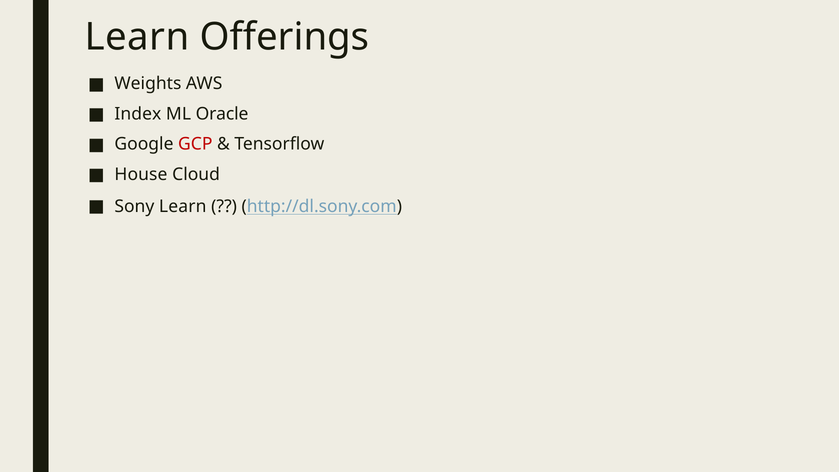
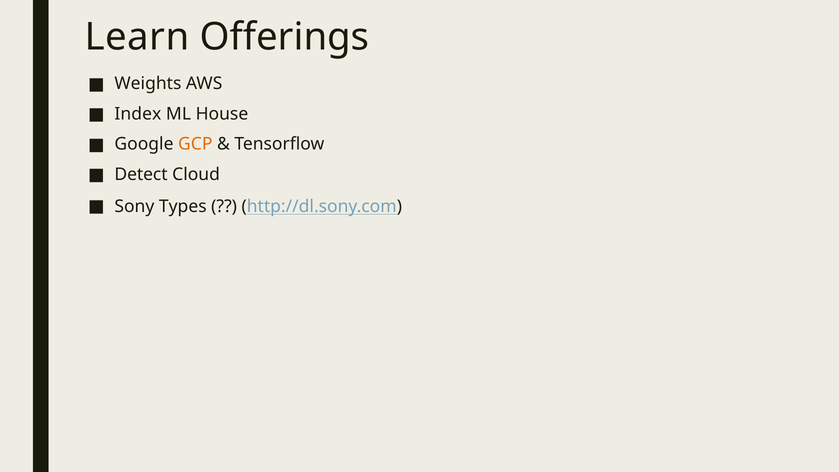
Oracle: Oracle -> House
GCP colour: red -> orange
House: House -> Detect
Sony Learn: Learn -> Types
